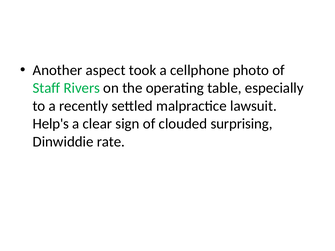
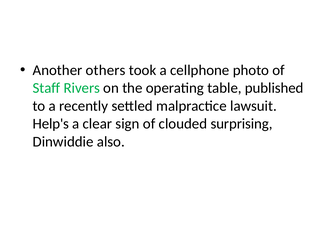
aspect: aspect -> others
especially: especially -> published
rate: rate -> also
